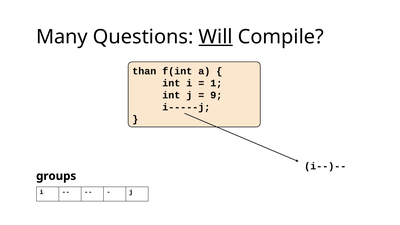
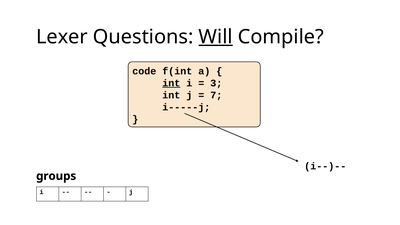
Many: Many -> Lexer
than: than -> code
int at (171, 83) underline: none -> present
1: 1 -> 3
9: 9 -> 7
